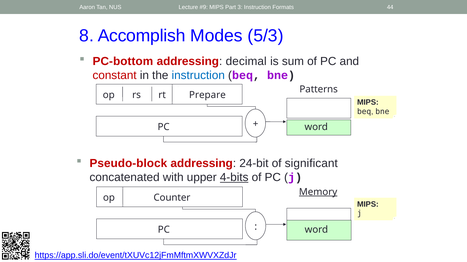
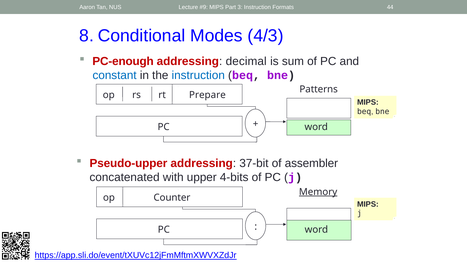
Accomplish: Accomplish -> Conditional
5/3: 5/3 -> 4/3
PC-bottom: PC-bottom -> PC-enough
constant colour: red -> blue
Pseudo-block: Pseudo-block -> Pseudo-upper
24-bit: 24-bit -> 37-bit
significant: significant -> assembler
4-bits underline: present -> none
